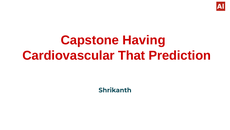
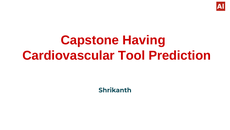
That: That -> Tool
